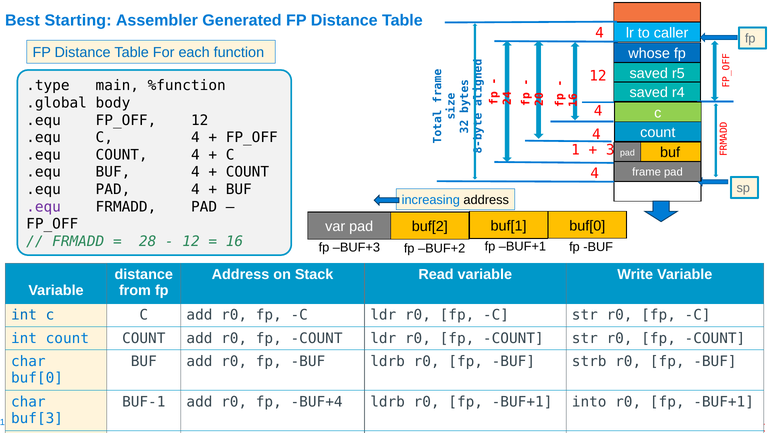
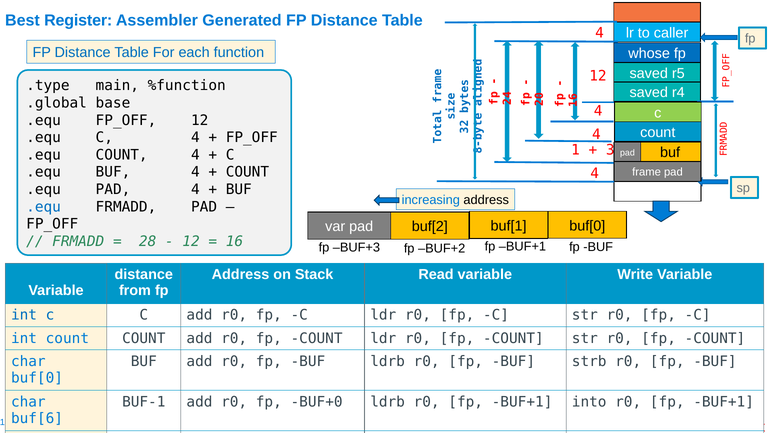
Starting: Starting -> Register
body: body -> base
.equ at (44, 207) colour: purple -> blue
BUF+4: BUF+4 -> BUF+0
buf[3: buf[3 -> buf[6
